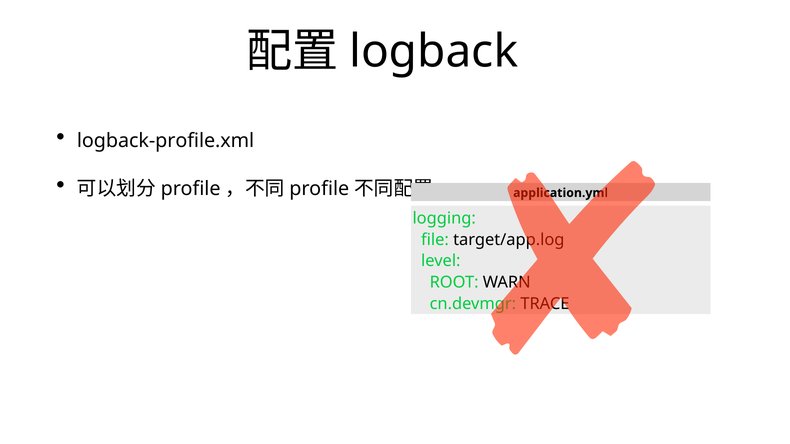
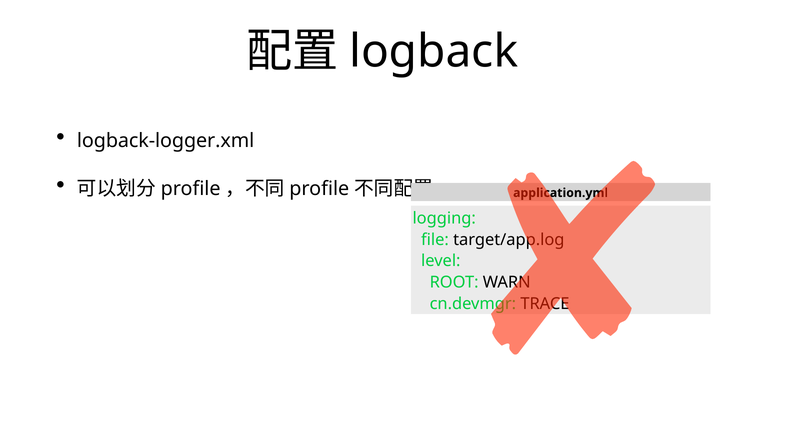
logback-profile.xml: logback-profile.xml -> logback-logger.xml
